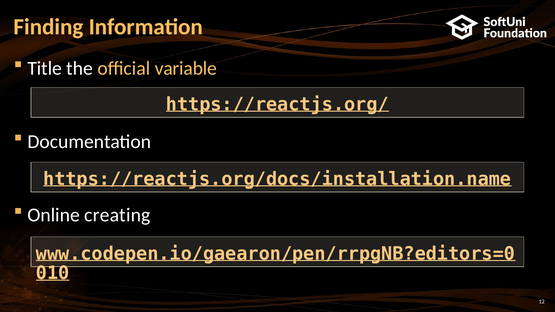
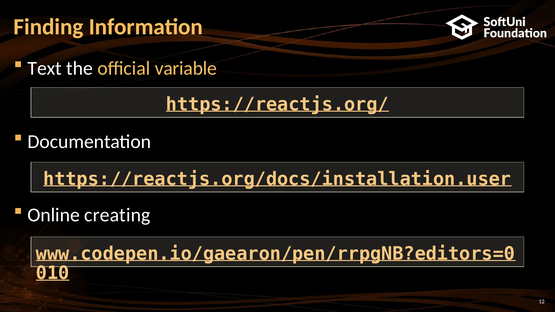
Title: Title -> Text
https://reactjs.org/docs/installation.name: https://reactjs.org/docs/installation.name -> https://reactjs.org/docs/installation.user
